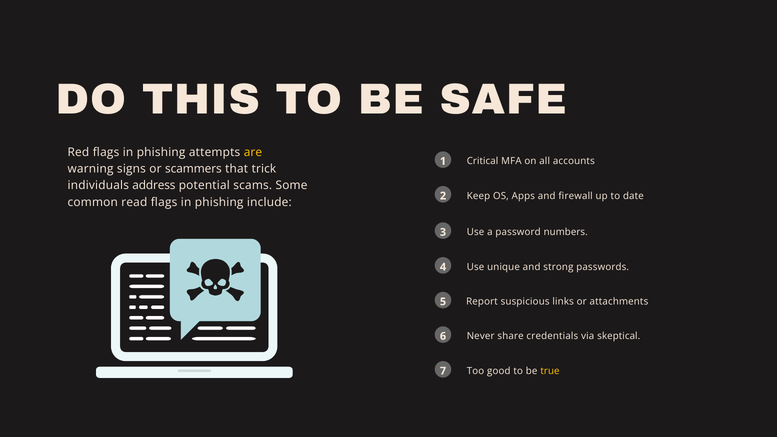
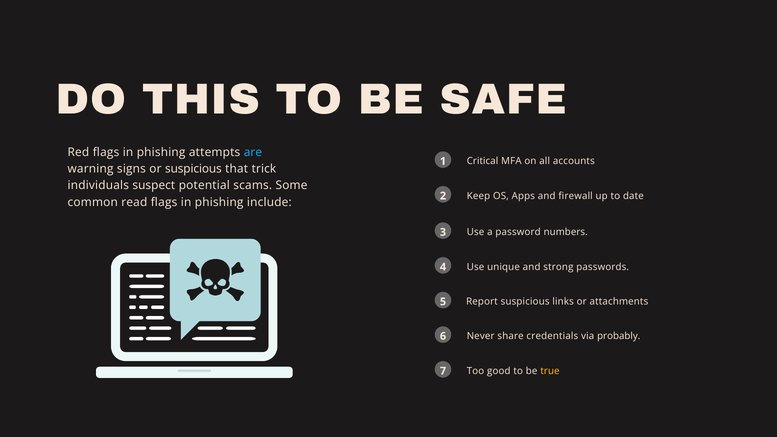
are colour: yellow -> light blue
or scammers: scammers -> suspicious
address: address -> suspect
skeptical: skeptical -> probably
